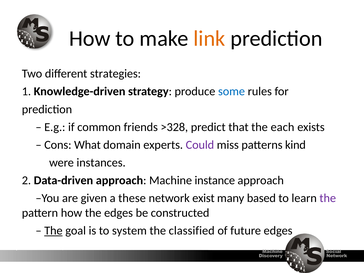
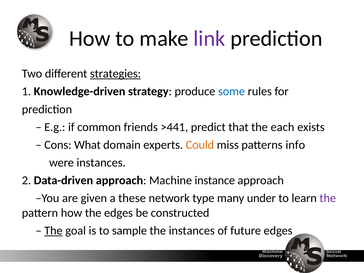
link colour: orange -> purple
strategies underline: none -> present
>328: >328 -> >441
Could colour: purple -> orange
kind: kind -> info
exist: exist -> type
based: based -> under
system: system -> sample
the classified: classified -> instances
